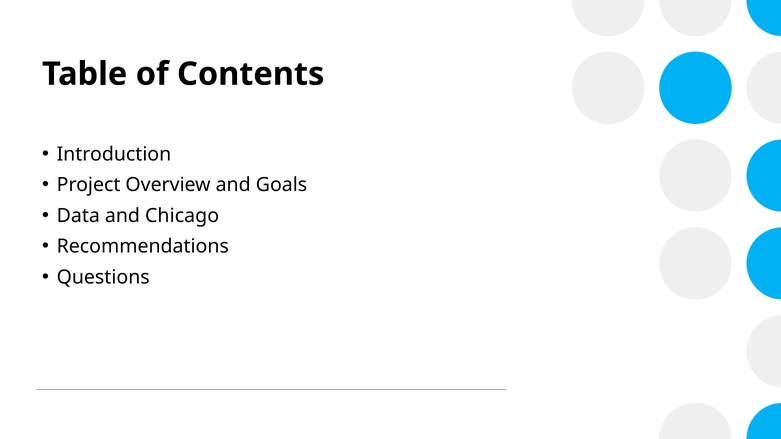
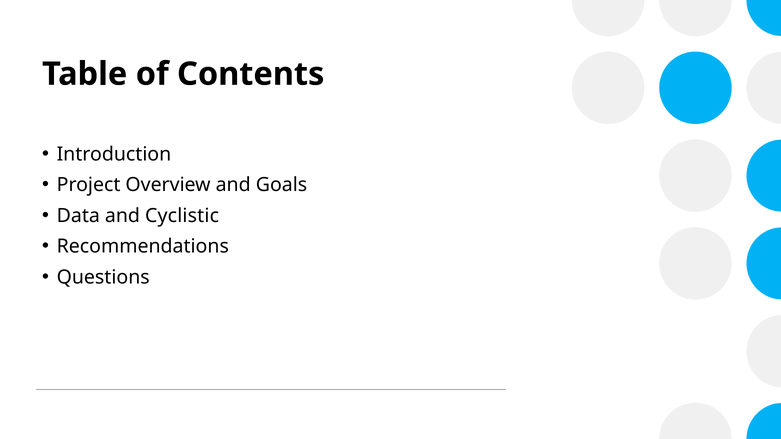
Chicago: Chicago -> Cyclistic
